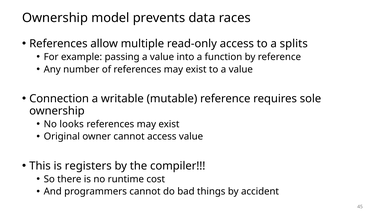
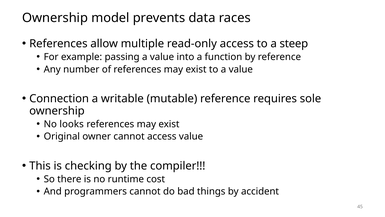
splits: splits -> steep
registers: registers -> checking
